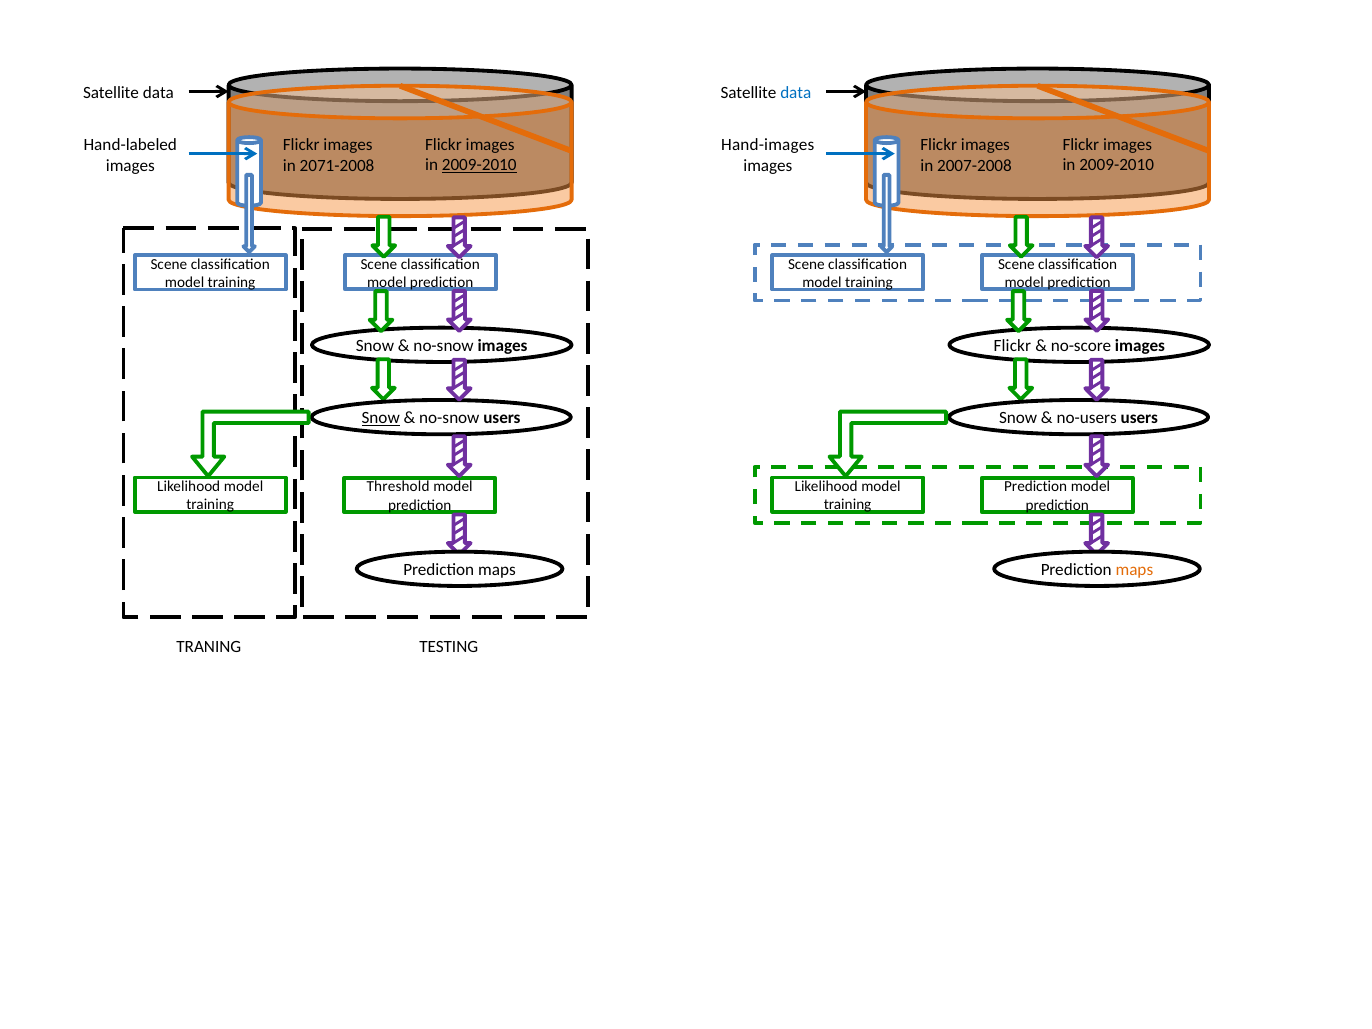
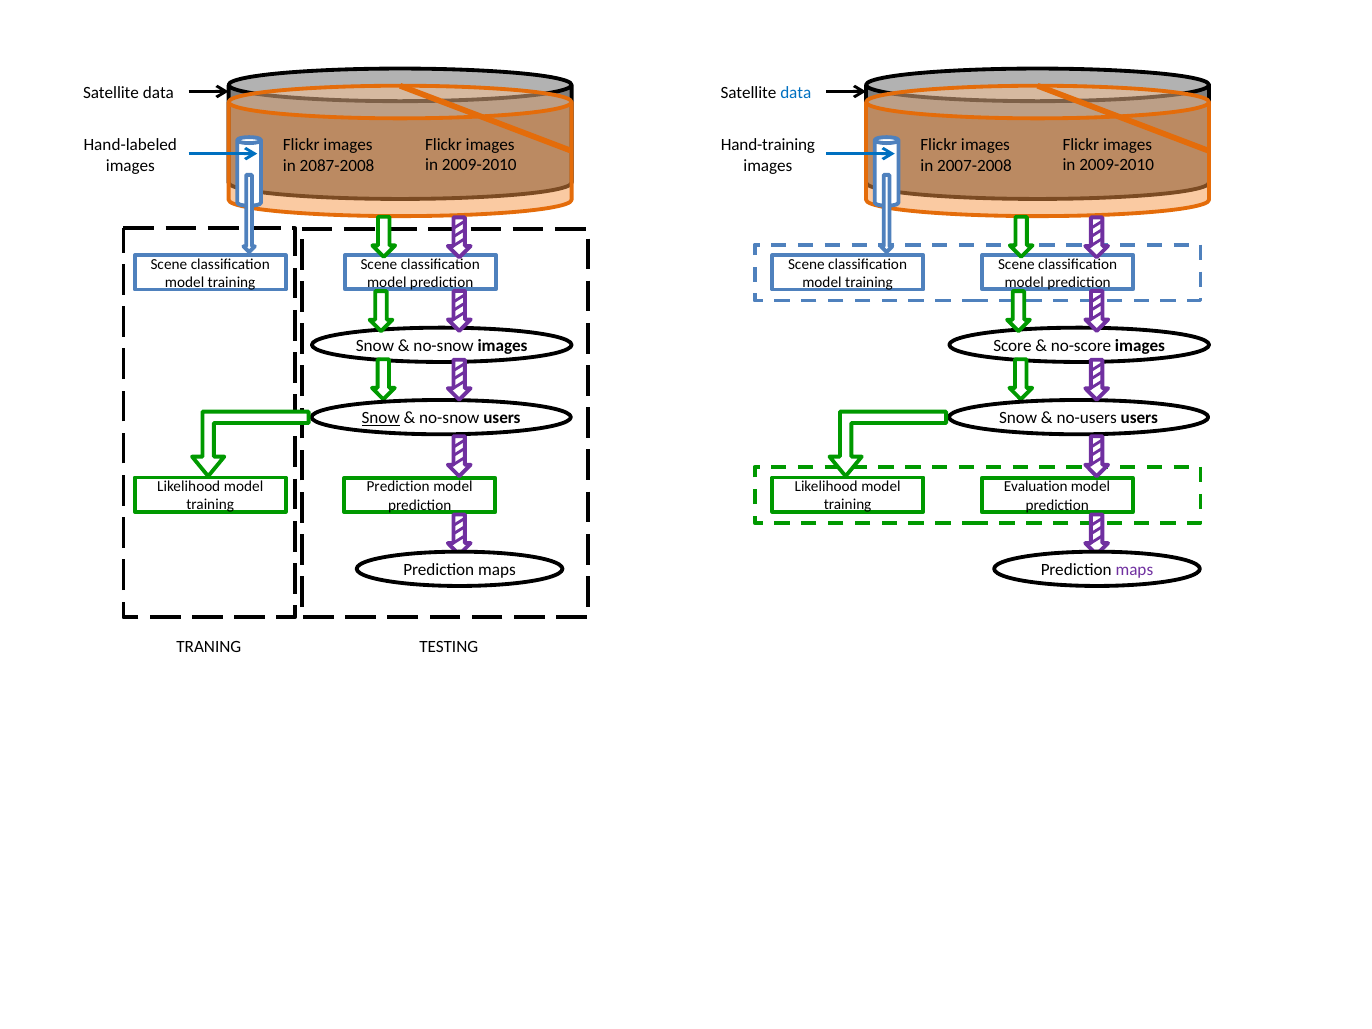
Hand-images: Hand-images -> Hand-training
2009-2010 at (479, 165) underline: present -> none
2071-2008: 2071-2008 -> 2087-2008
Flickr at (1012, 346): Flickr -> Score
Threshold at (398, 487): Threshold -> Prediction
Prediction at (1036, 487): Prediction -> Evaluation
maps at (1134, 570) colour: orange -> purple
